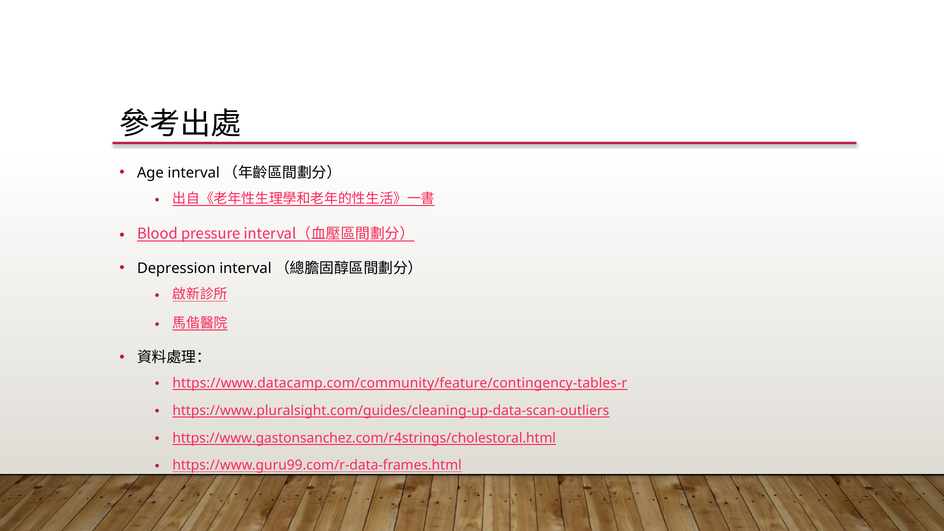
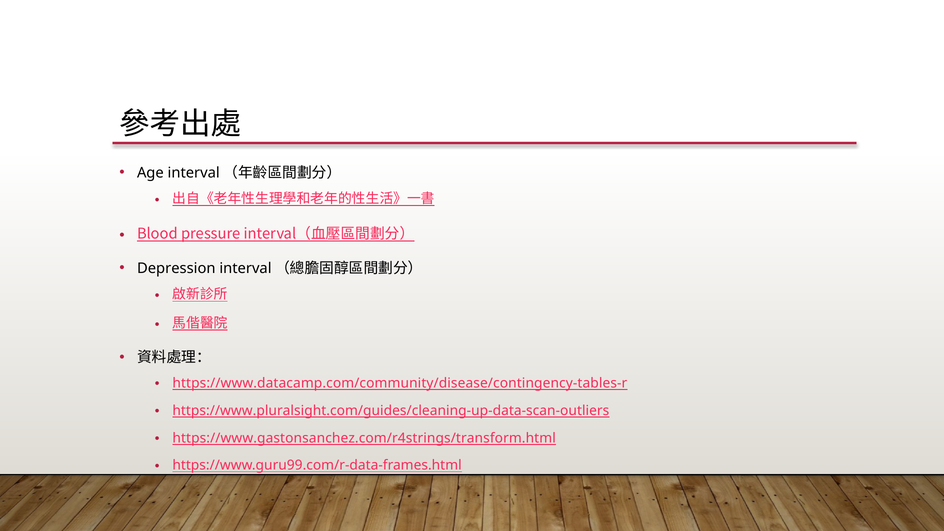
https://www.datacamp.com/community/feature/contingency-tables-r: https://www.datacamp.com/community/feature/contingency-tables-r -> https://www.datacamp.com/community/disease/contingency-tables-r
https://www.gastonsanchez.com/r4strings/cholestoral.html: https://www.gastonsanchez.com/r4strings/cholestoral.html -> https://www.gastonsanchez.com/r4strings/transform.html
